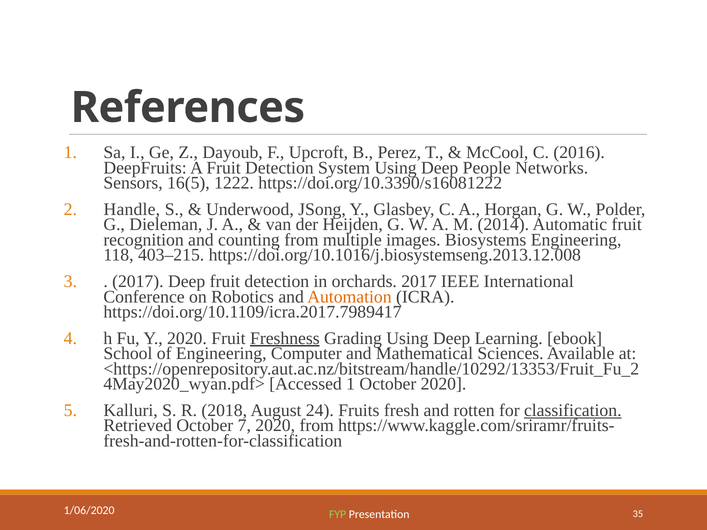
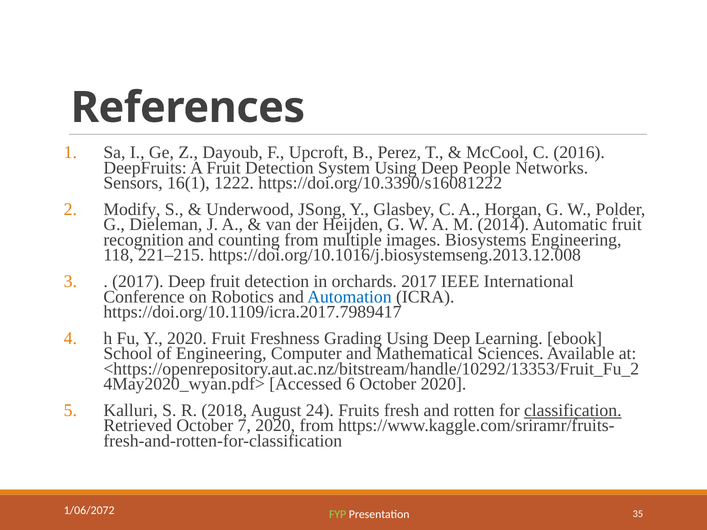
16(5: 16(5 -> 16(1
Handle: Handle -> Modify
403–215: 403–215 -> 221–215
Automation colour: orange -> blue
Freshness underline: present -> none
Accessed 1: 1 -> 6
1/06/2020: 1/06/2020 -> 1/06/2072
